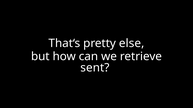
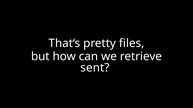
else: else -> files
